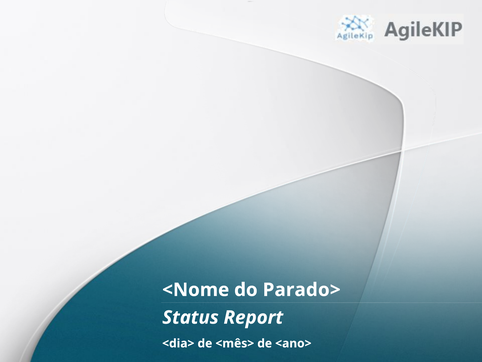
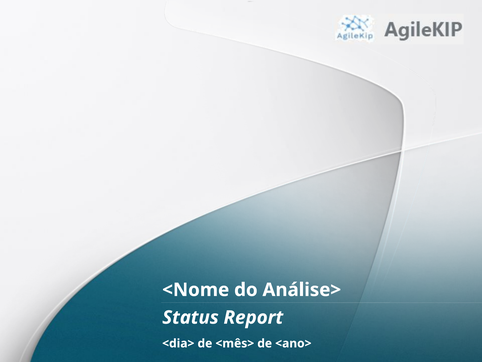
Parado>: Parado> -> Análise>
